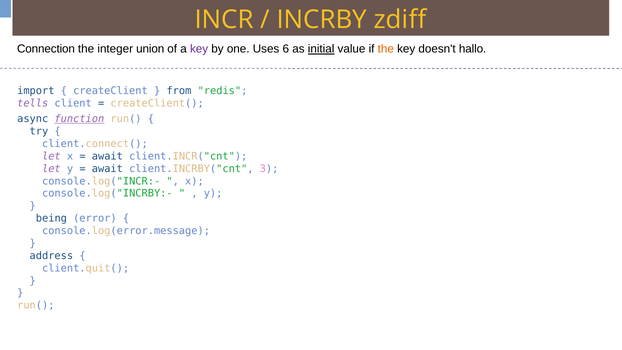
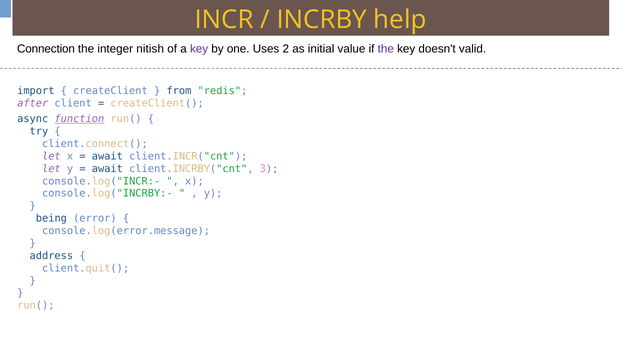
zdiff: zdiff -> help
union: union -> nitish
6: 6 -> 2
initial underline: present -> none
the at (386, 49) colour: orange -> purple
hallo: hallo -> valid
tells: tells -> after
